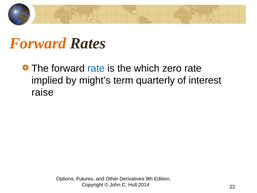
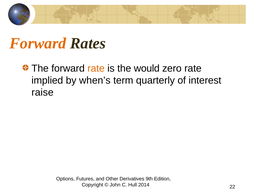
rate at (96, 68) colour: blue -> orange
which: which -> would
might’s: might’s -> when’s
